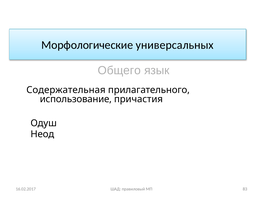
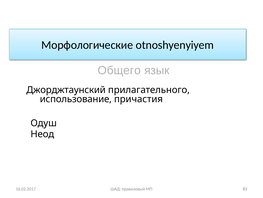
универсальных: универсальных -> otnoshyenyiyem
Содержательная: Содержательная -> Джорджтаунский
